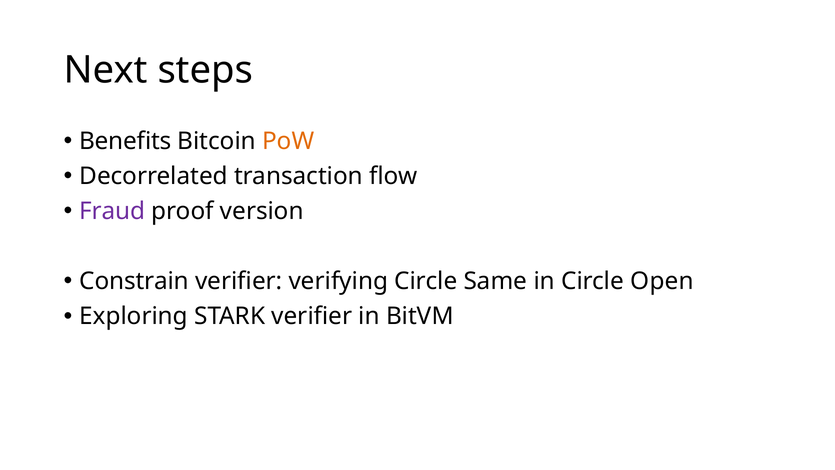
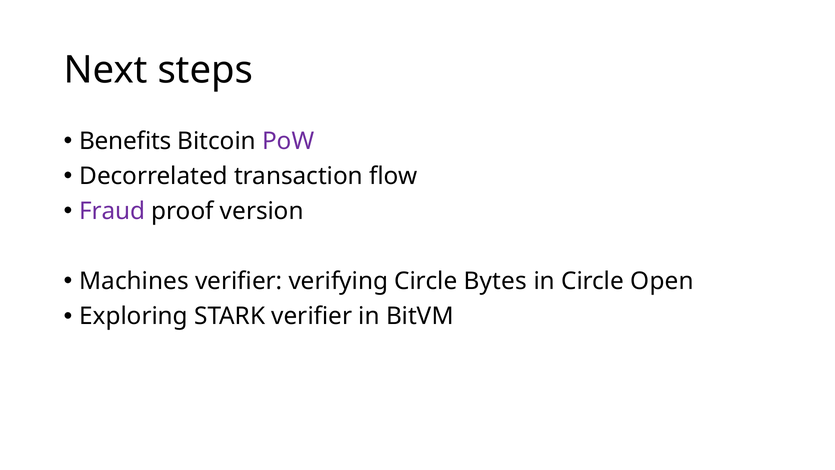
PoW colour: orange -> purple
Constrain: Constrain -> Machines
Same: Same -> Bytes
